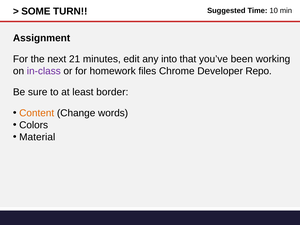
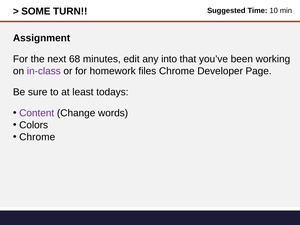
21: 21 -> 68
Repo: Repo -> Page
border: border -> todays
Content colour: orange -> purple
Material at (37, 137): Material -> Chrome
